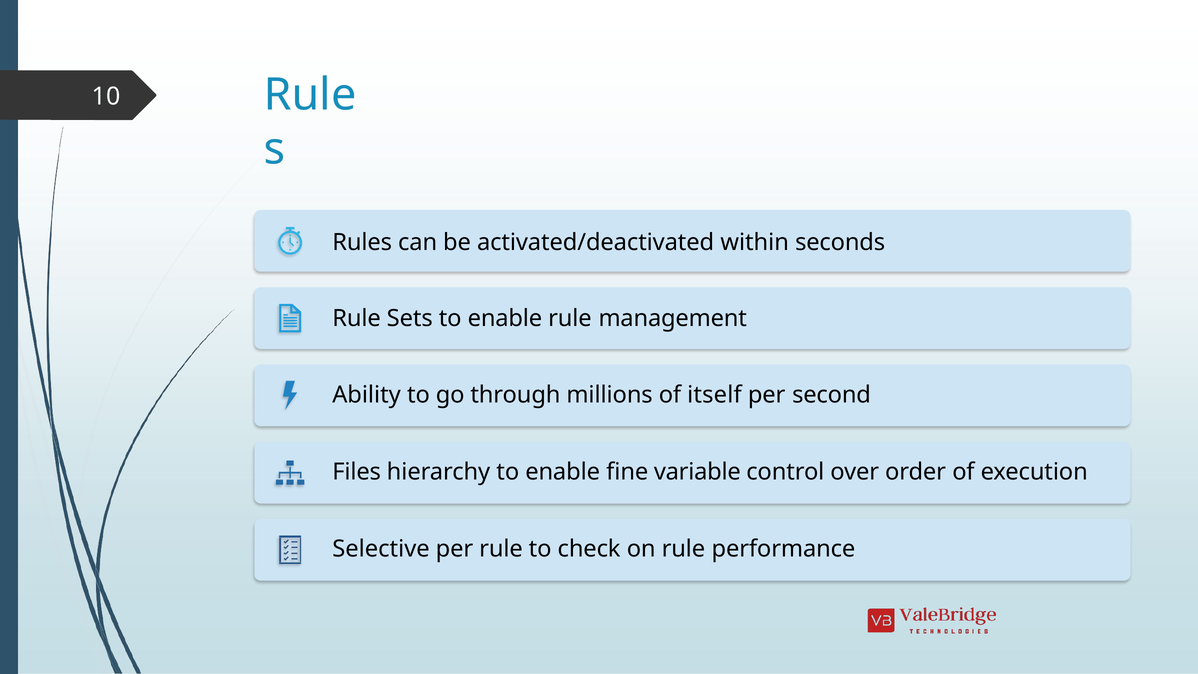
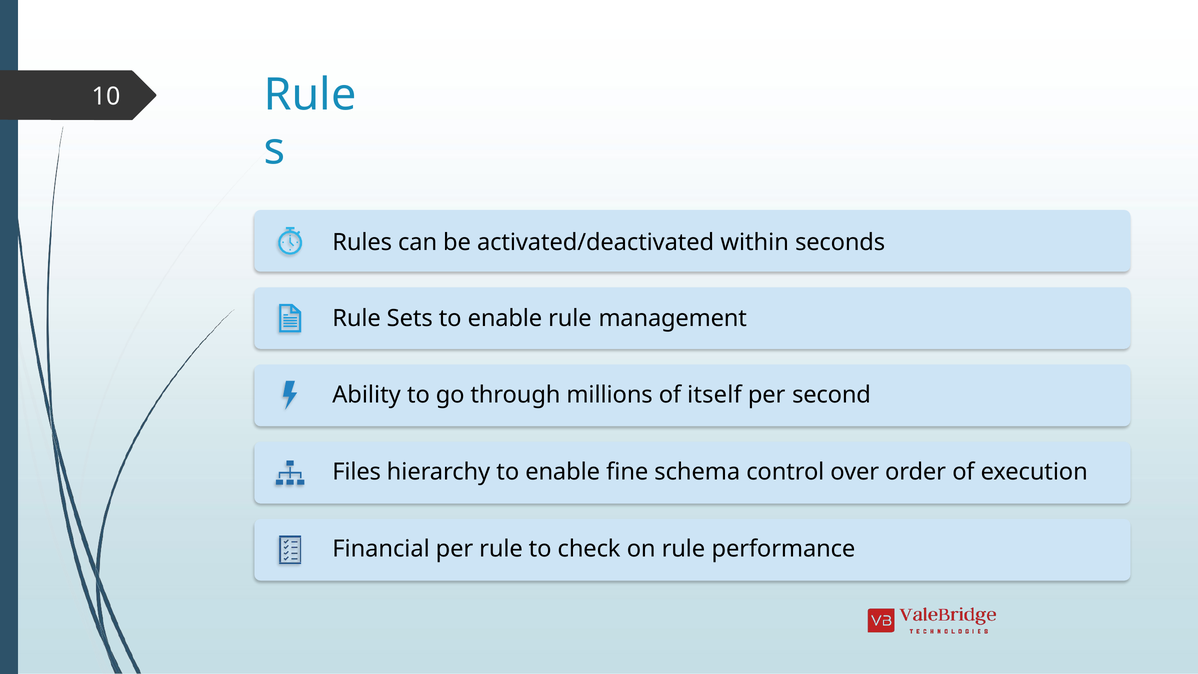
variable: variable -> schema
Selective: Selective -> Financial
